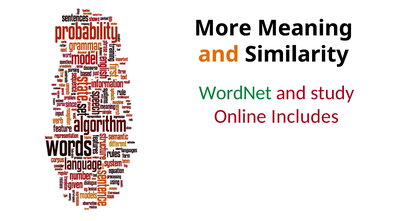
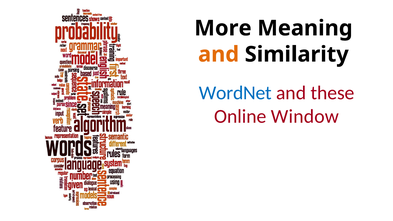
WordNet colour: green -> blue
study: study -> these
Includes: Includes -> Window
